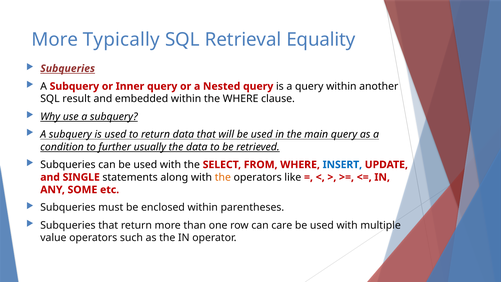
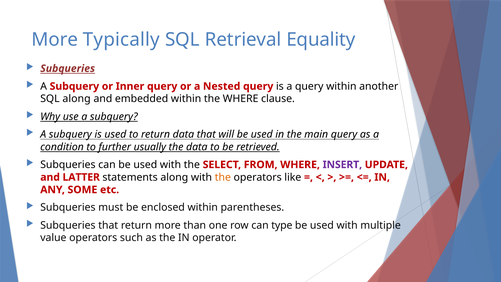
SQL result: result -> along
INSERT colour: blue -> purple
SINGLE: SINGLE -> LATTER
care: care -> type
